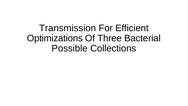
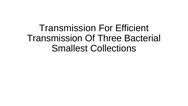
Optimizations at (55, 38): Optimizations -> Transmission
Possible: Possible -> Smallest
